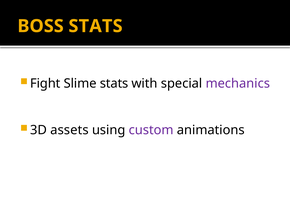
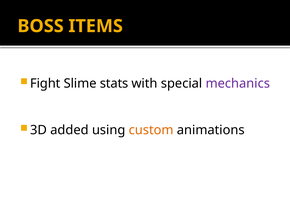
BOSS STATS: STATS -> ITEMS
assets: assets -> added
custom colour: purple -> orange
